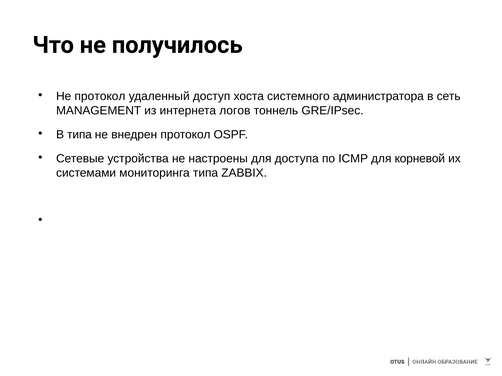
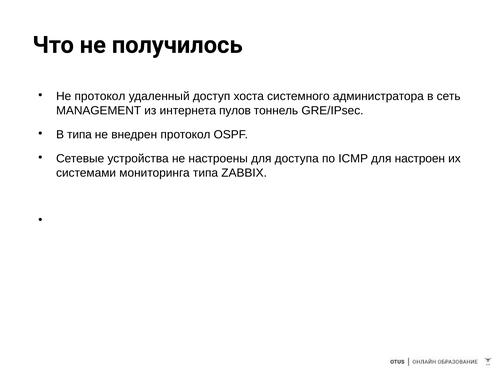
логов: логов -> пулов
корневой: корневой -> настроен
